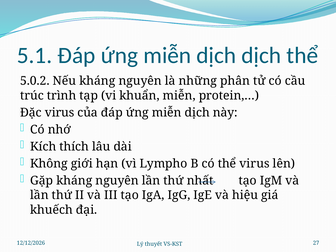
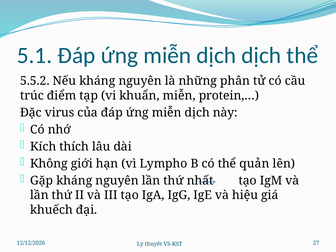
5.0.2: 5.0.2 -> 5.5.2
trình: trình -> điểm
thể virus: virus -> quản
